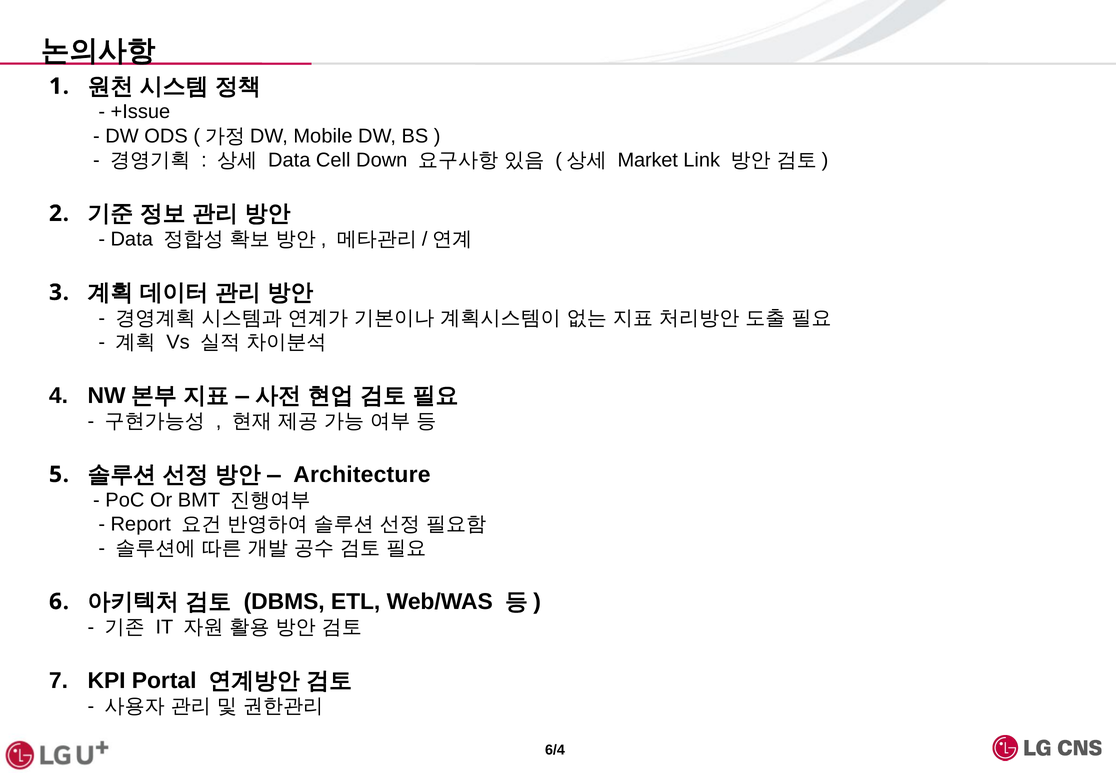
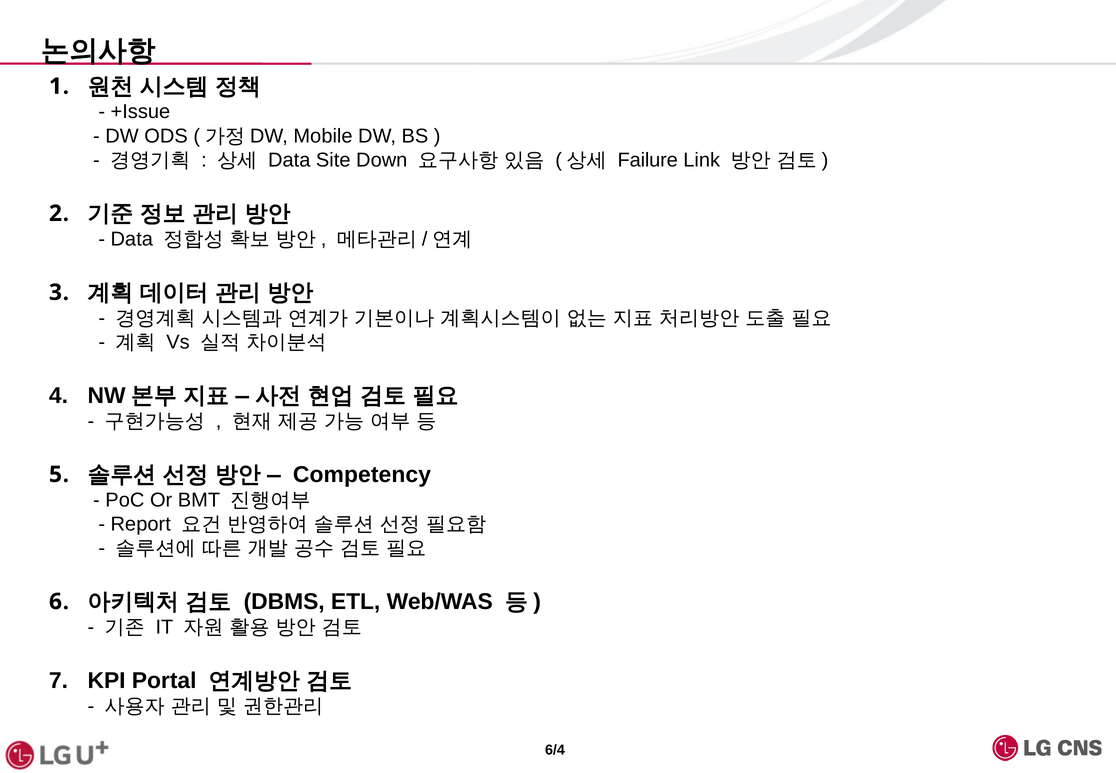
Cell: Cell -> Site
Market: Market -> Failure
Architecture: Architecture -> Competency
